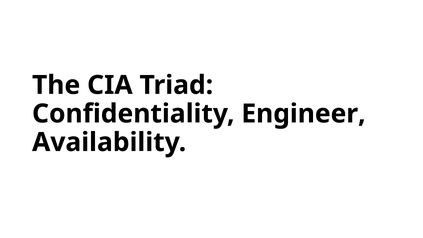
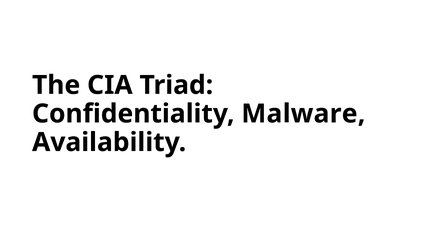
Engineer: Engineer -> Malware
